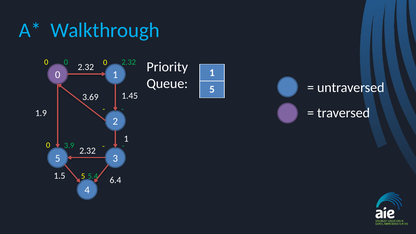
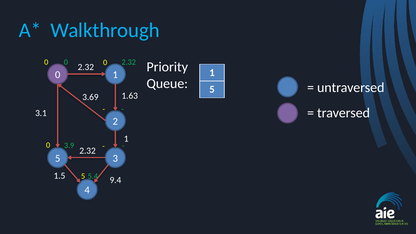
1.45: 1.45 -> 1.63
1.9: 1.9 -> 3.1
6.4: 6.4 -> 9.4
